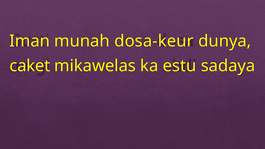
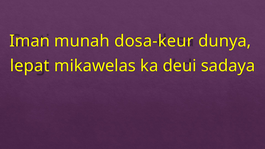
caket: caket -> lepat
estu: estu -> deui
